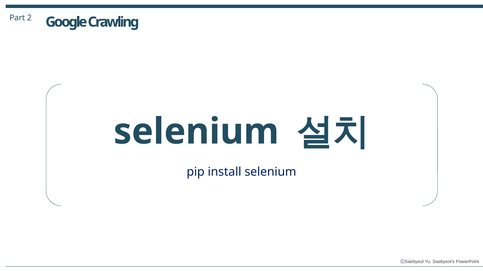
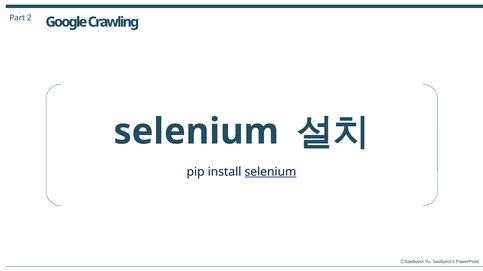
selenium at (270, 172) underline: none -> present
